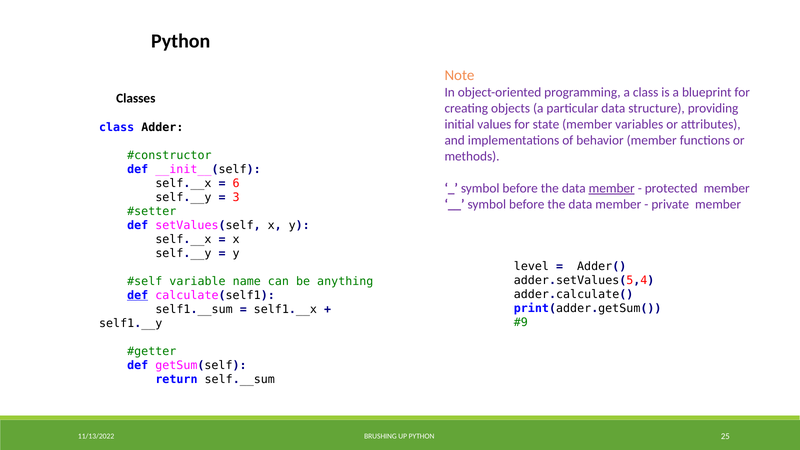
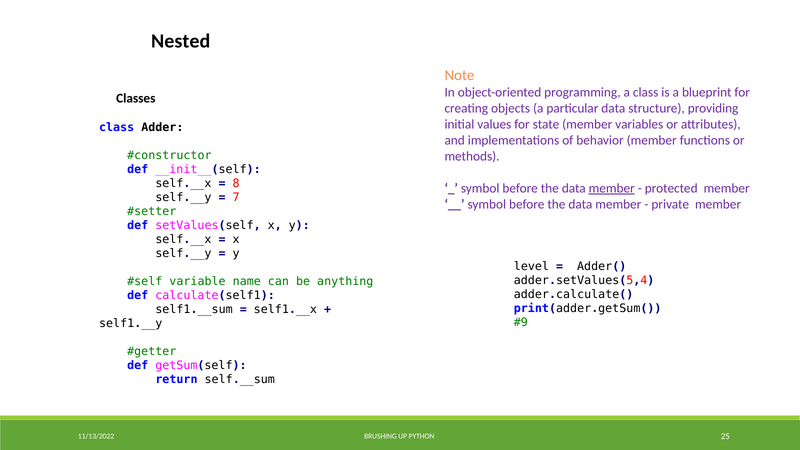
Python at (181, 41): Python -> Nested
6: 6 -> 8
3: 3 -> 7
def at (138, 295) underline: present -> none
